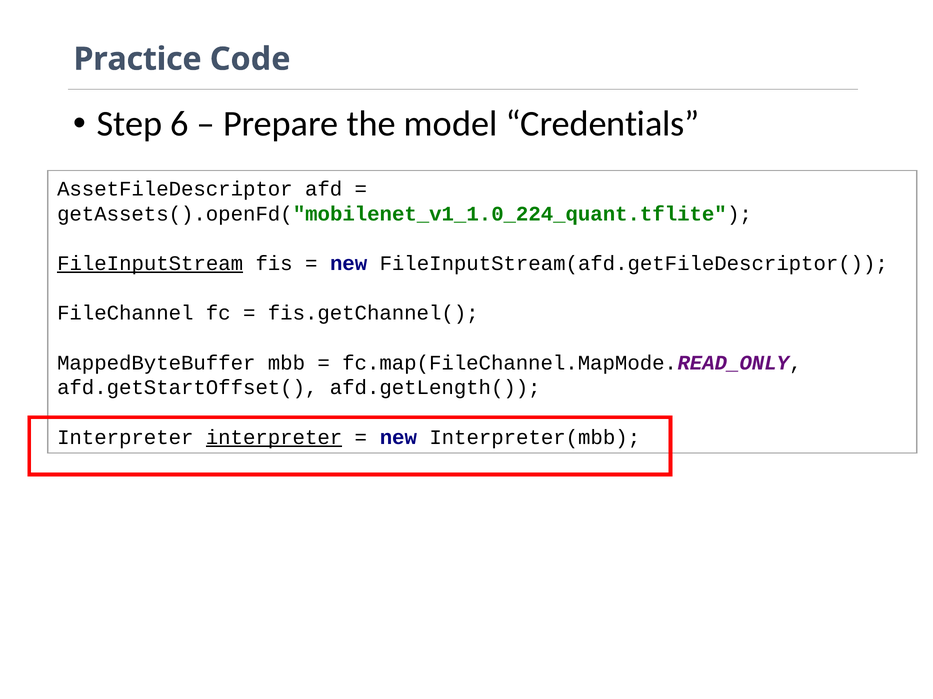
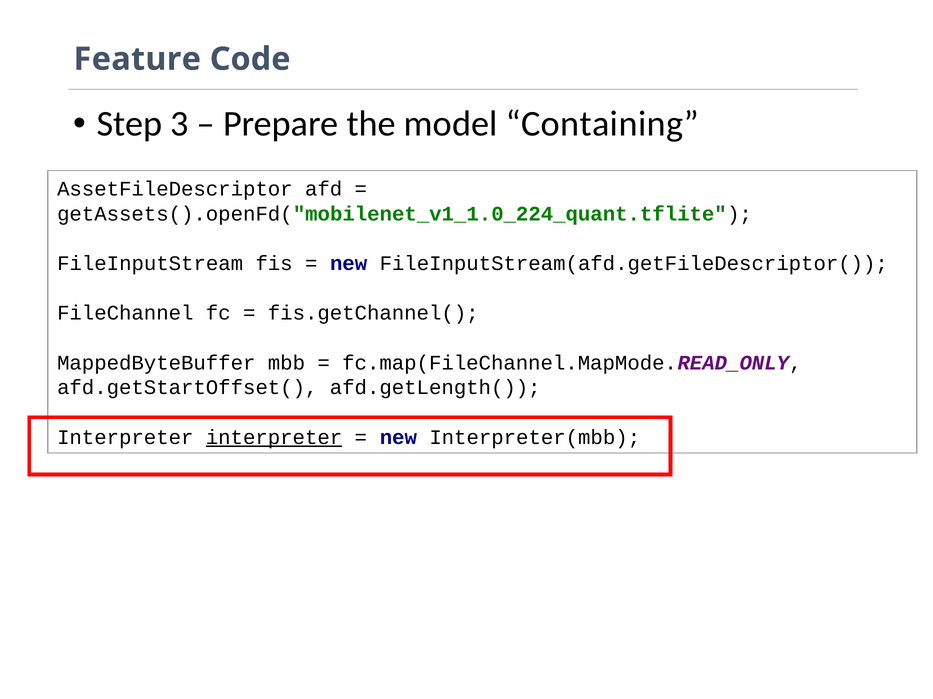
Practice: Practice -> Feature
6: 6 -> 3
Credentials: Credentials -> Containing
FileInputStream underline: present -> none
